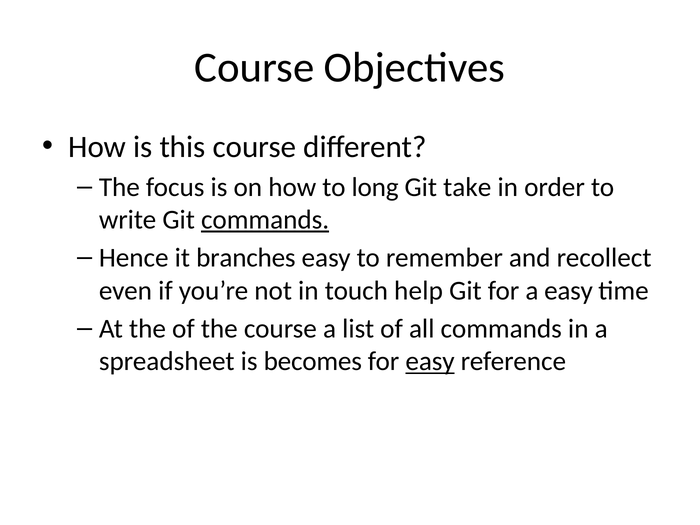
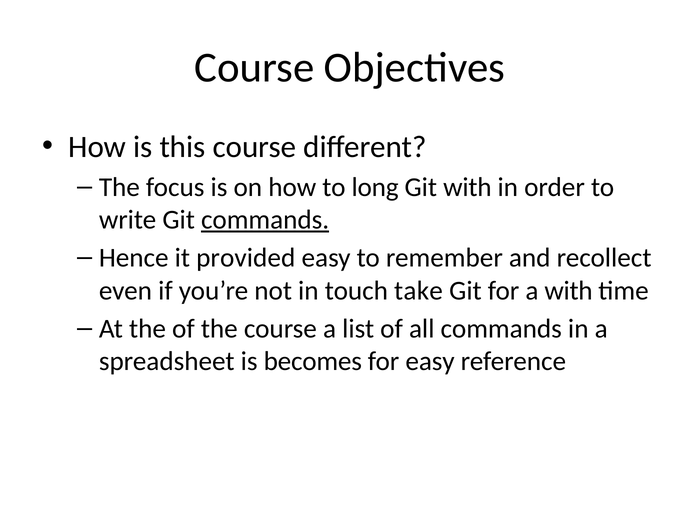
Git take: take -> with
branches: branches -> provided
help: help -> take
a easy: easy -> with
easy at (430, 361) underline: present -> none
